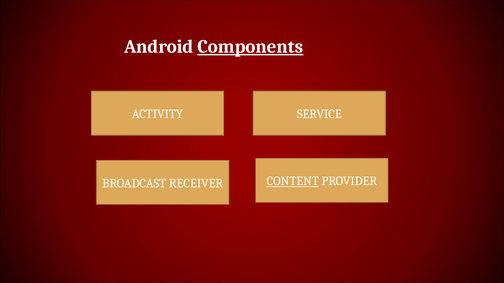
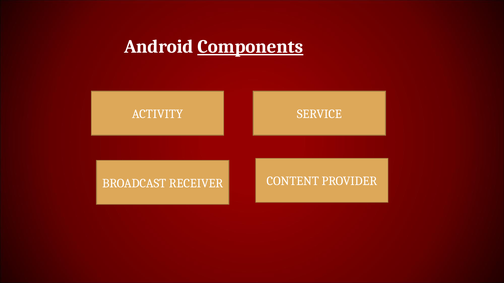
CONTENT underline: present -> none
